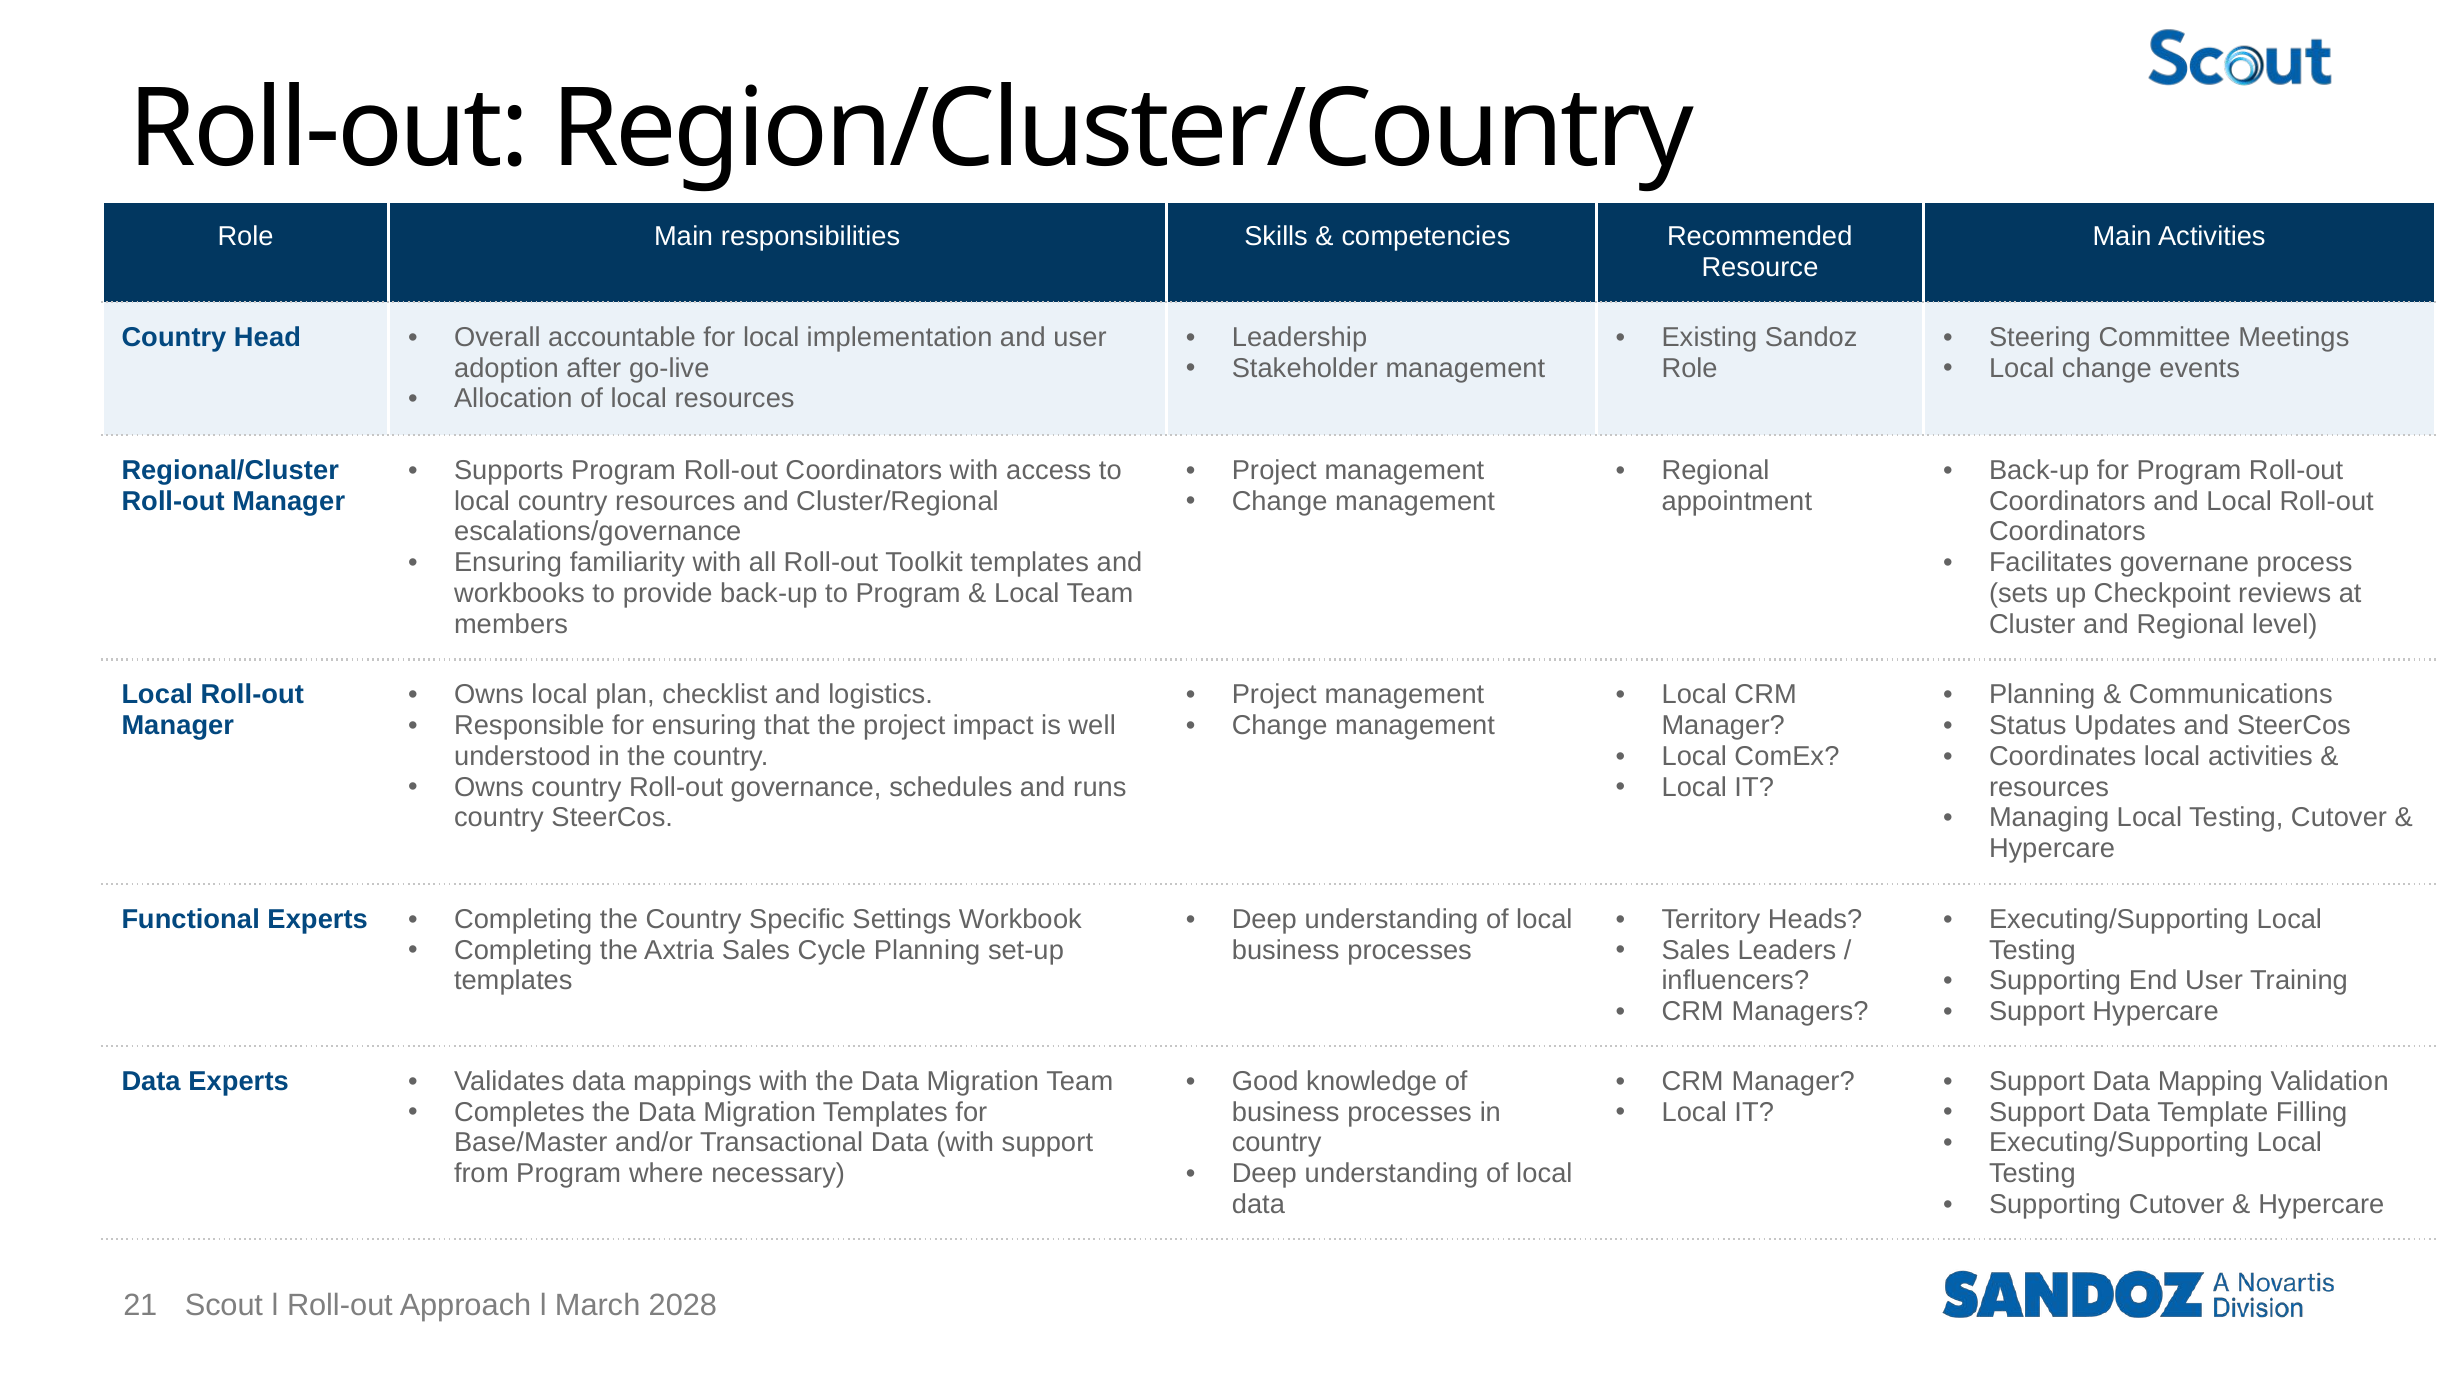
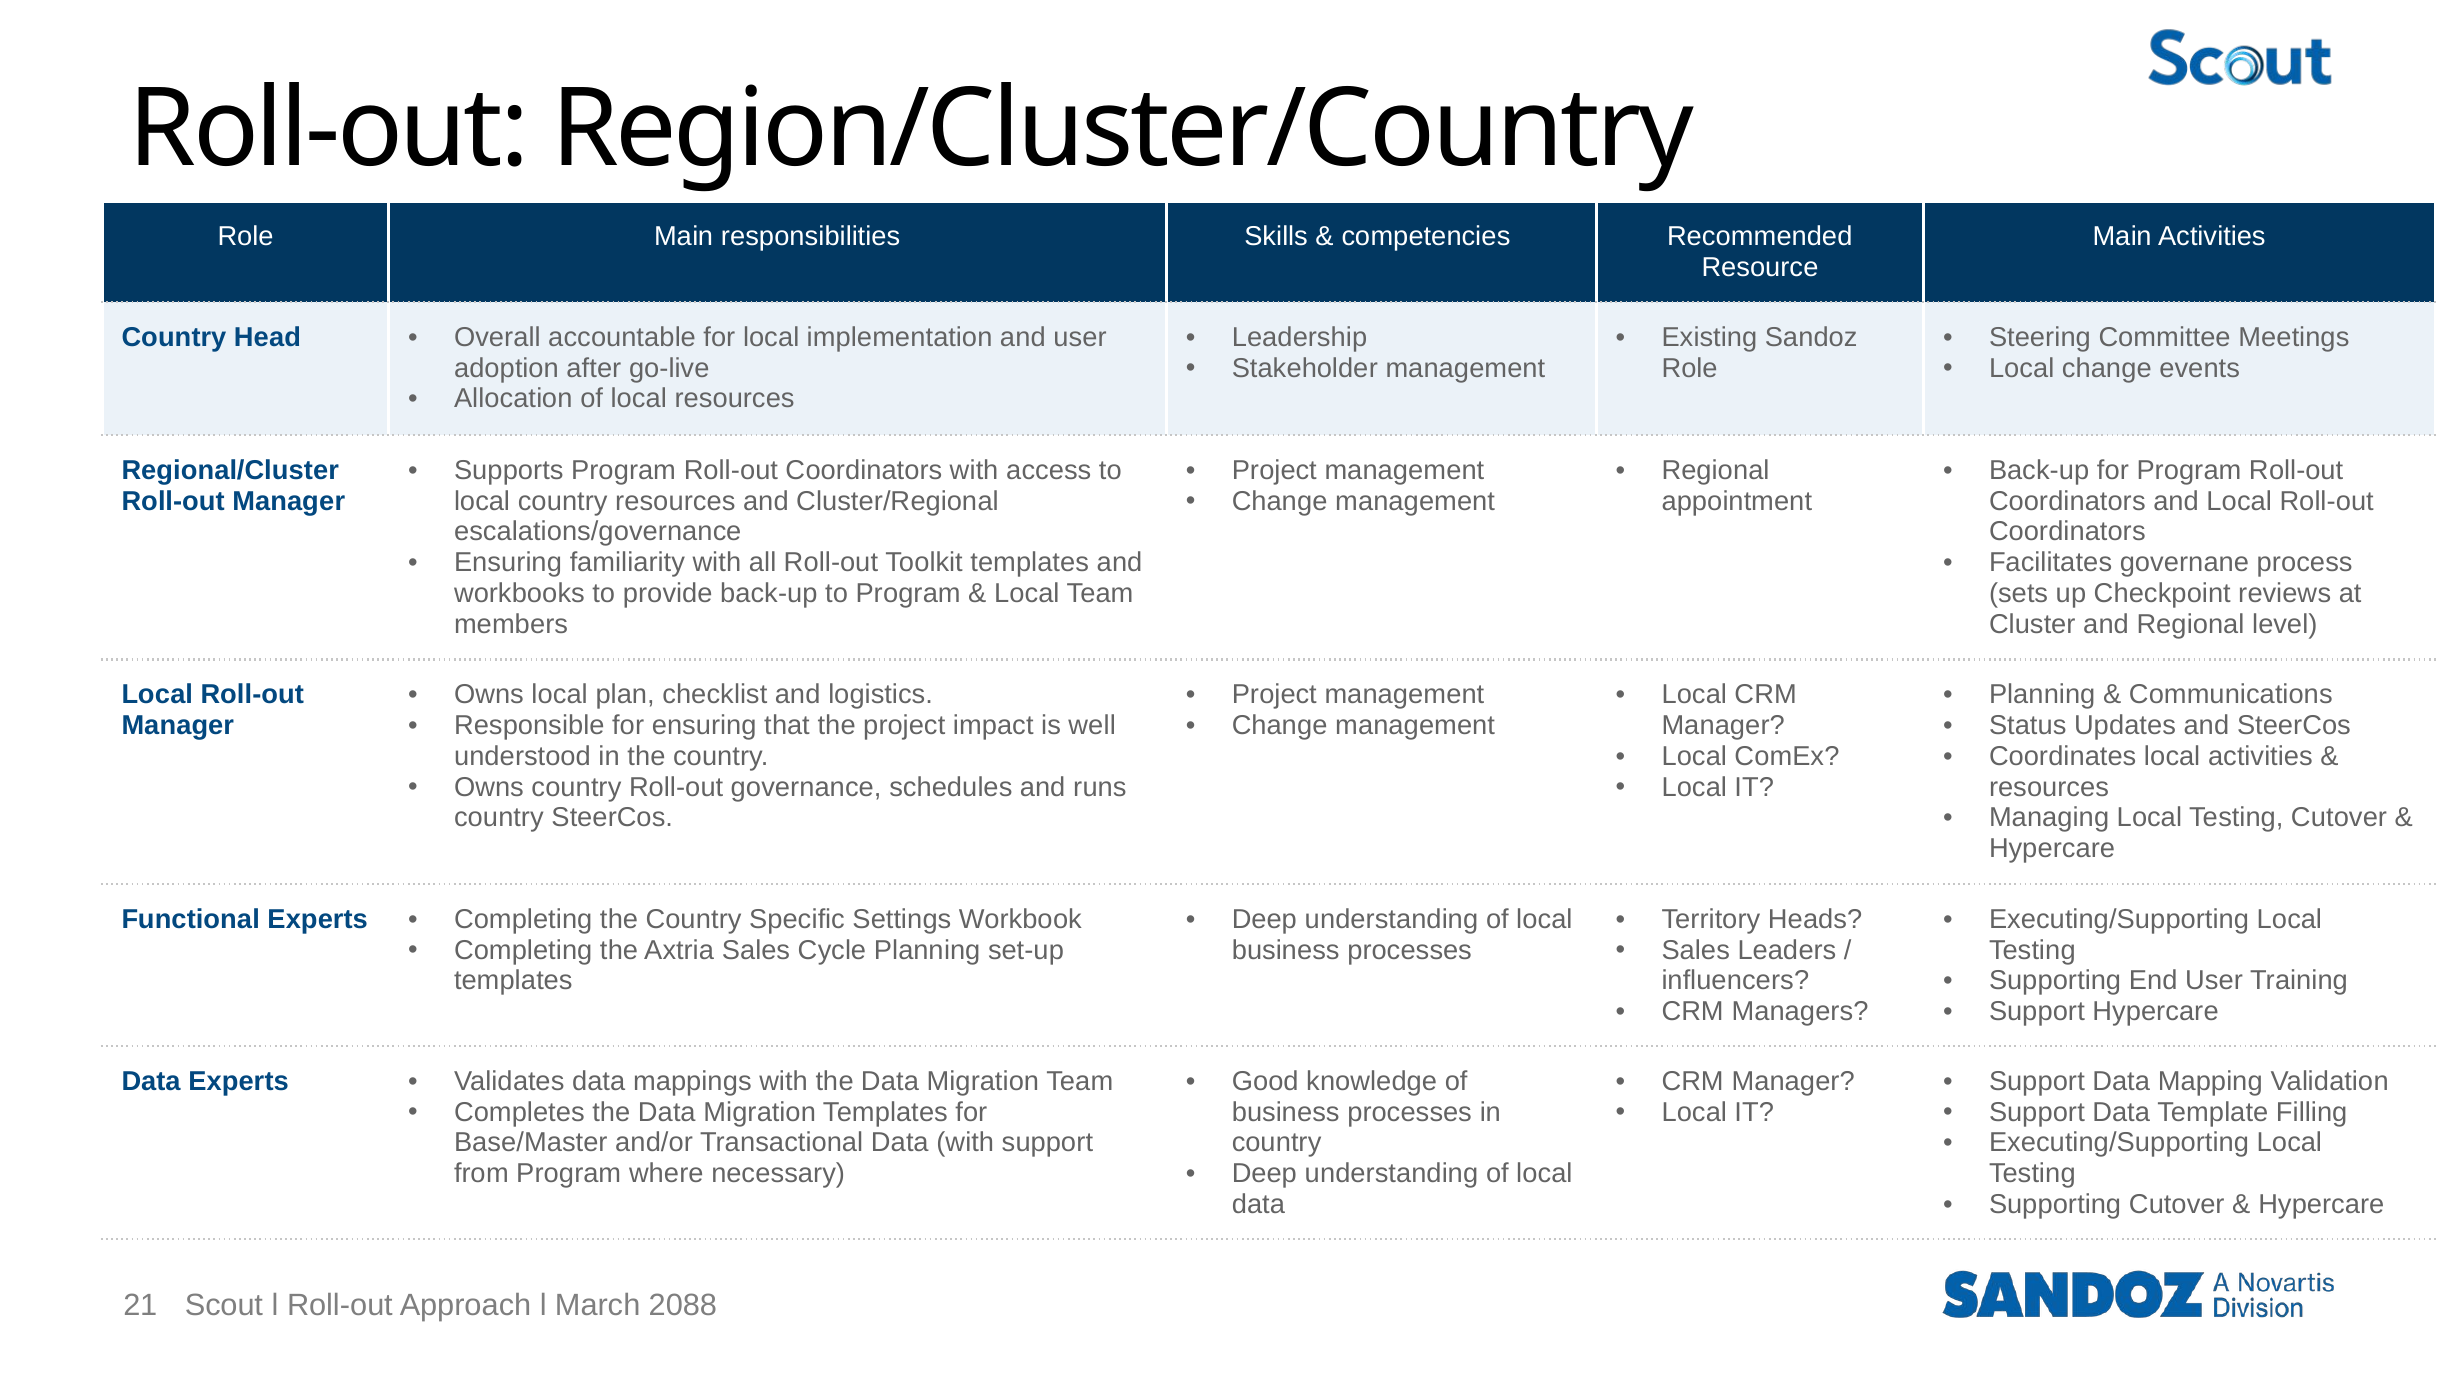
2028: 2028 -> 2088
